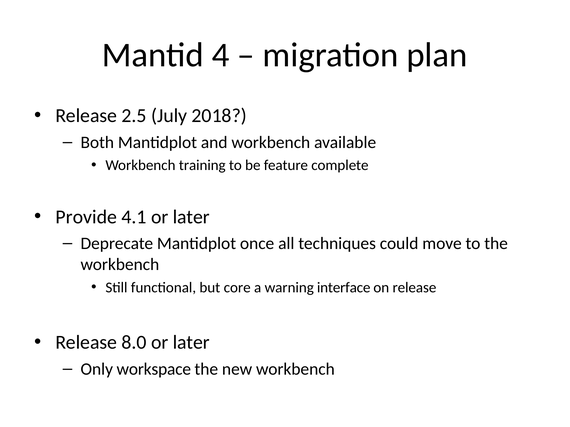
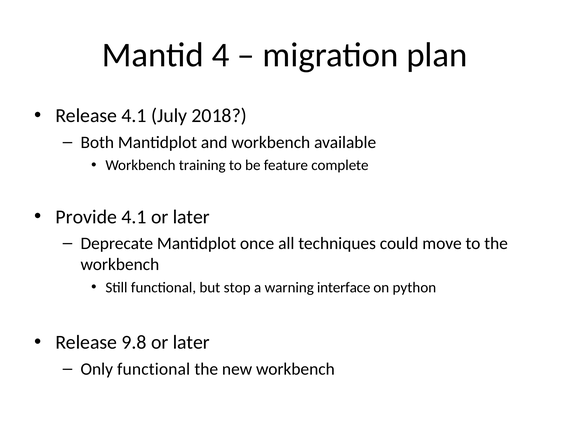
Release 2.5: 2.5 -> 4.1
core: core -> stop
on release: release -> python
8.0: 8.0 -> 9.8
Only workspace: workspace -> functional
